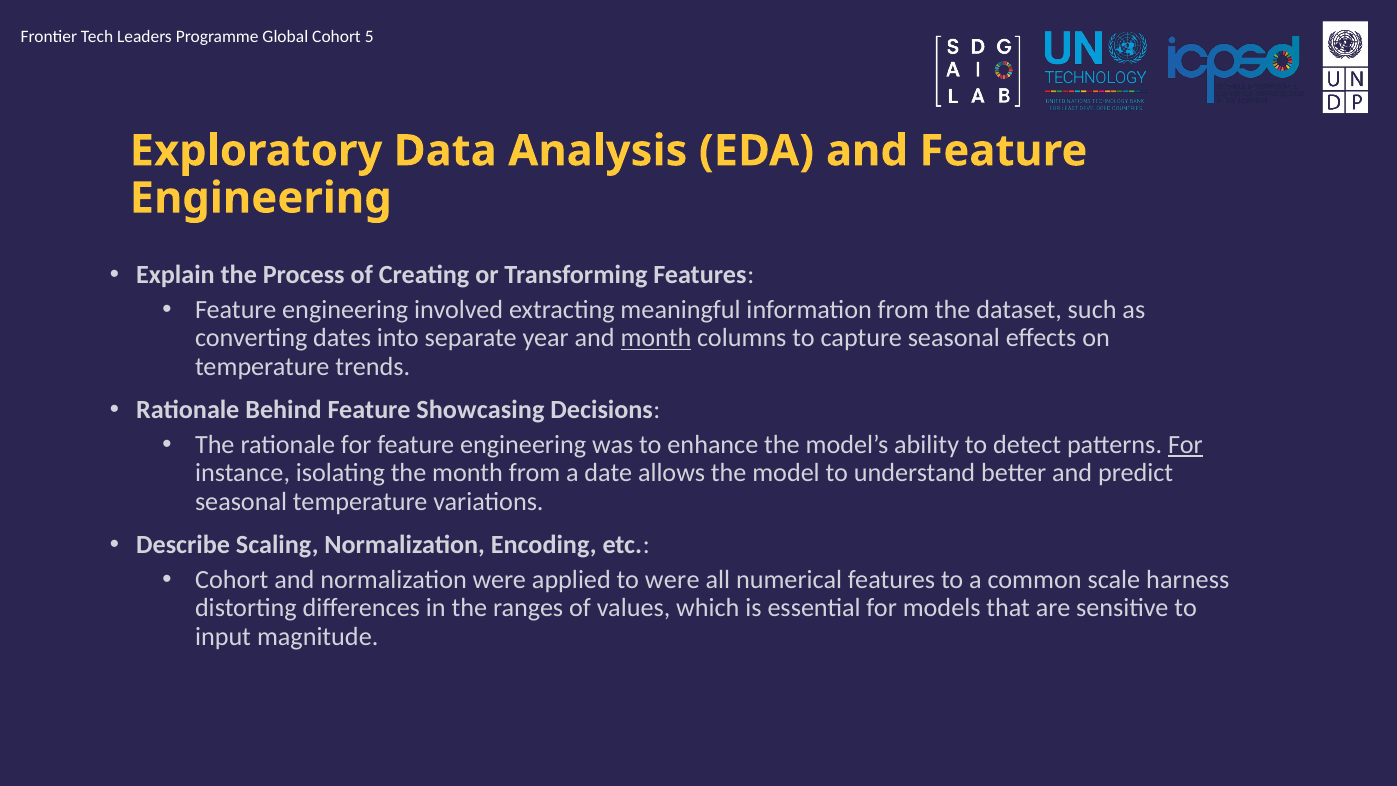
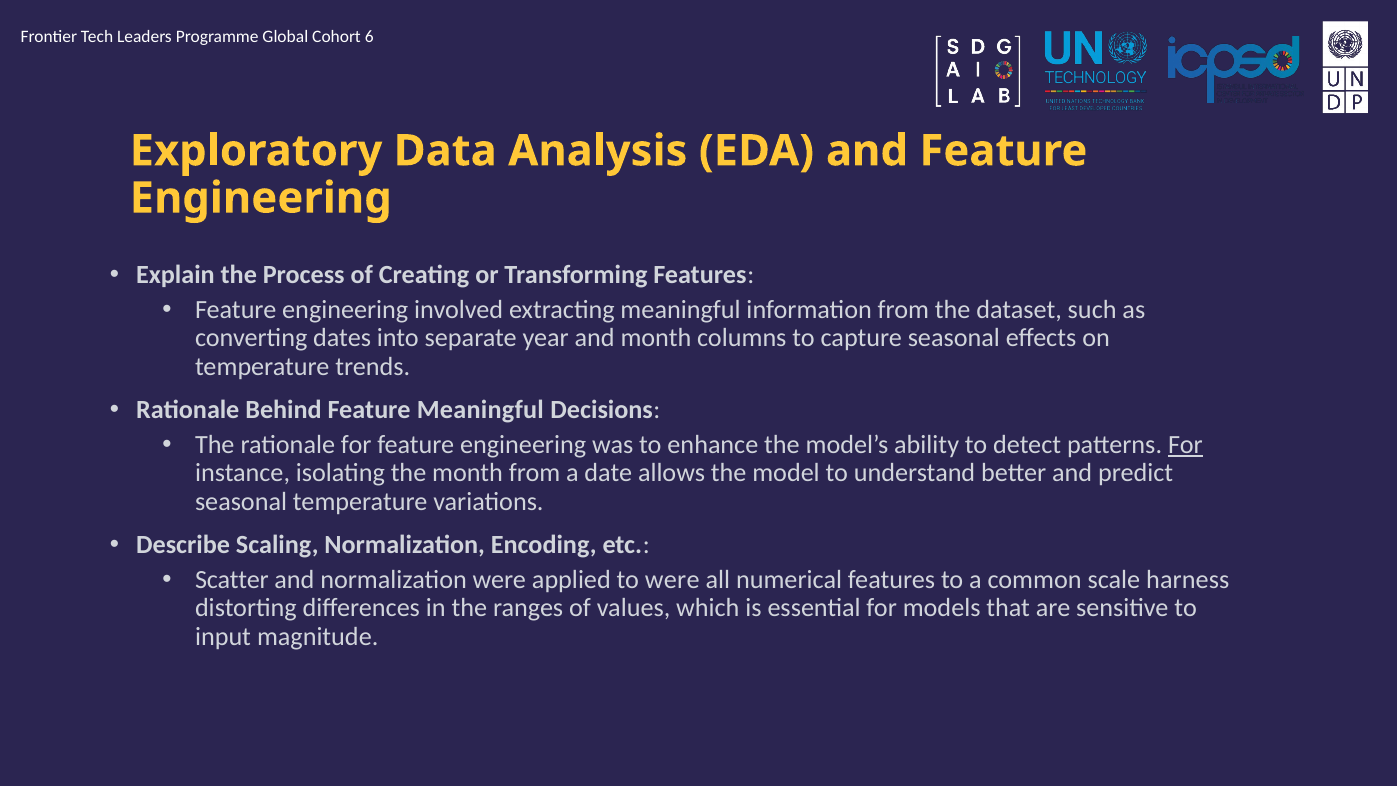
5: 5 -> 6
month at (656, 338) underline: present -> none
Feature Showcasing: Showcasing -> Meaningful
Cohort at (232, 580): Cohort -> Scatter
